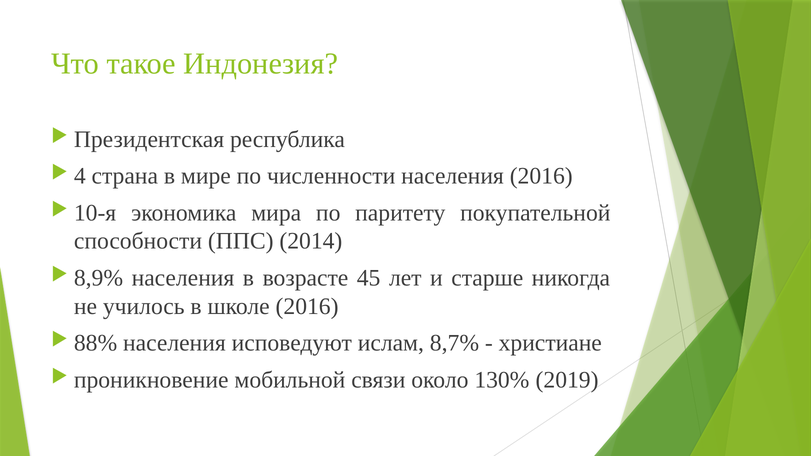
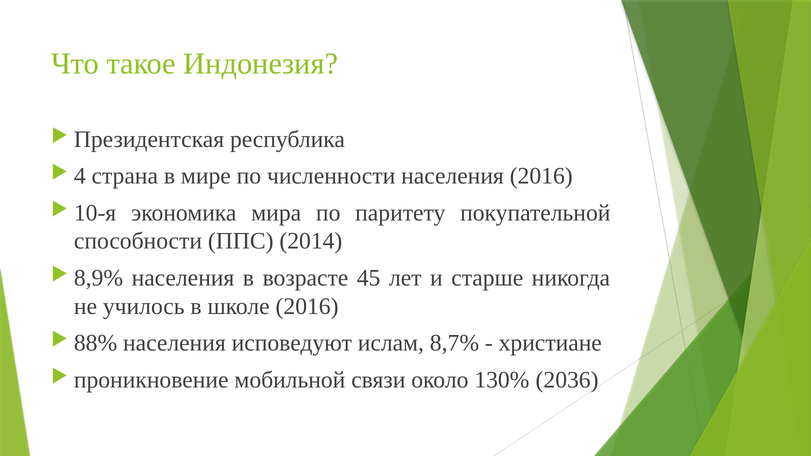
2019: 2019 -> 2036
